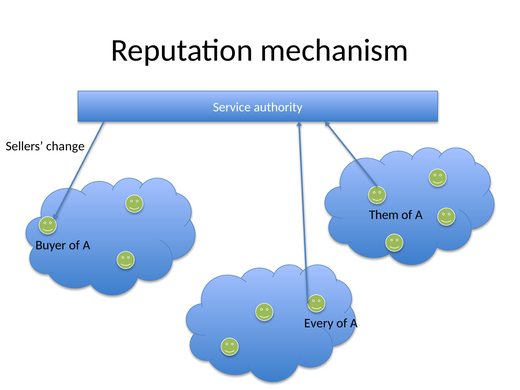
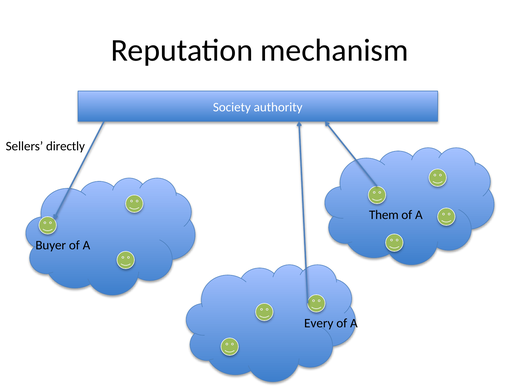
Service: Service -> Society
change: change -> directly
